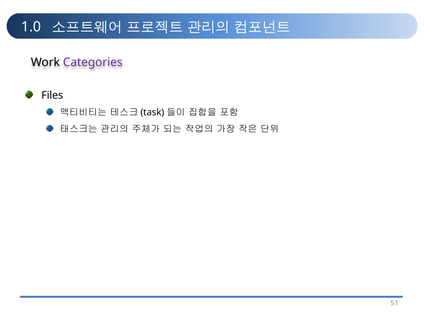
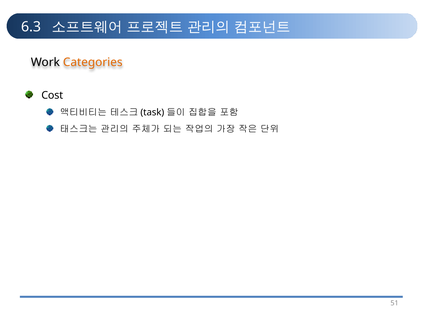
1.0: 1.0 -> 6.3
Categories colour: purple -> orange
Files: Files -> Cost
